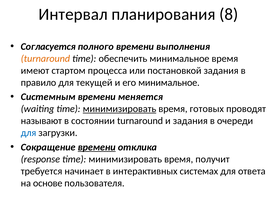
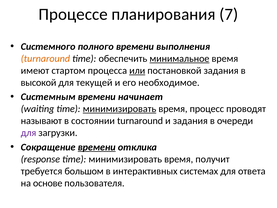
Интервал: Интервал -> Процессе
8: 8 -> 7
Согласуется: Согласуется -> Системного
минимальное at (179, 59) underline: none -> present
или underline: none -> present
правило: правило -> высокой
его минимальное: минимальное -> необходимое
меняется: меняется -> начинает
готовых: готовых -> процесс
для at (28, 133) colour: blue -> purple
начинает: начинает -> большом
